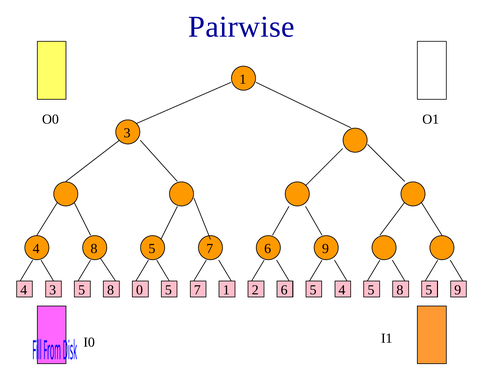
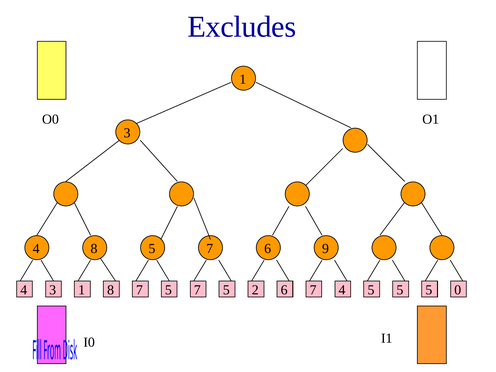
Pairwise: Pairwise -> Excludes
4 3 5: 5 -> 1
8 0: 0 -> 7
5 7 1: 1 -> 5
6 5: 5 -> 7
4 5 8: 8 -> 5
5 9: 9 -> 0
